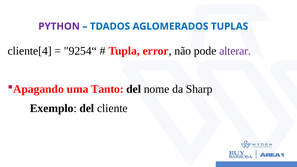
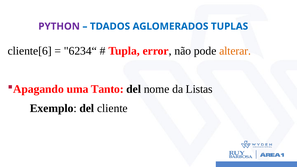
cliente[4: cliente[4 -> cliente[6
9254“: 9254“ -> 6234“
alterar colour: purple -> orange
Sharp: Sharp -> Listas
